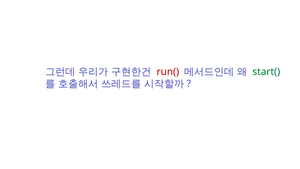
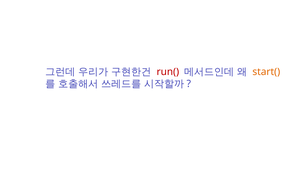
start( colour: green -> orange
